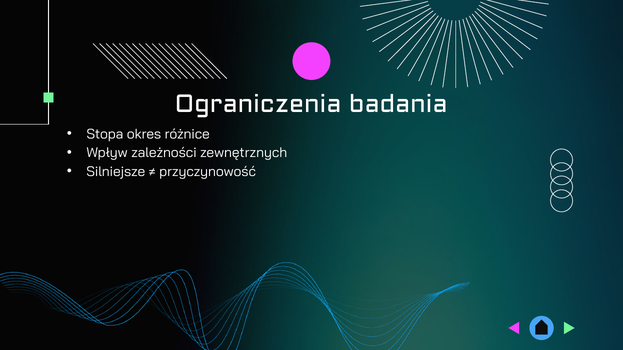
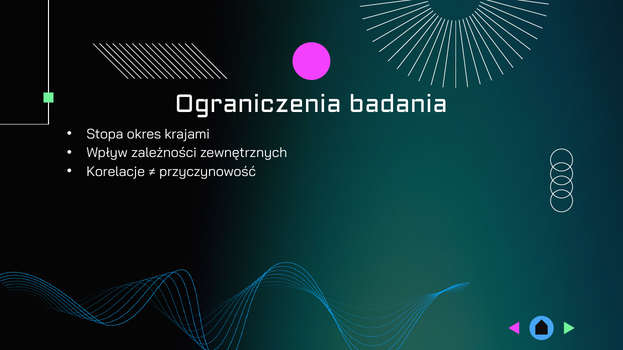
różnice: różnice -> krajami
Silniejsze: Silniejsze -> Korelacje
